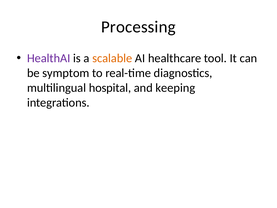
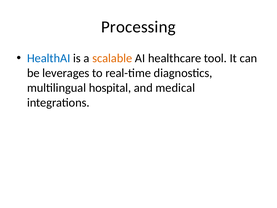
HealthAI colour: purple -> blue
symptom: symptom -> leverages
keeping: keeping -> medical
